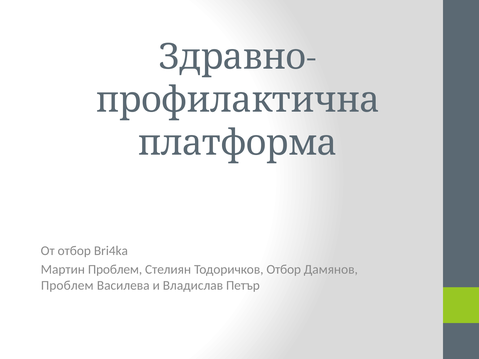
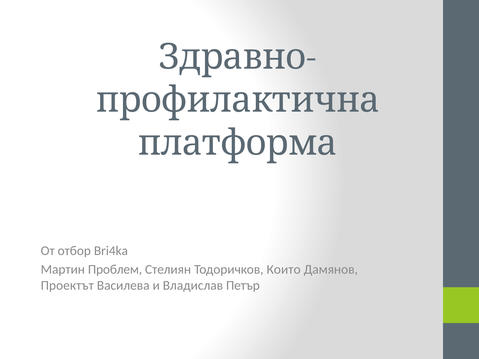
Тодоричков Отбор: Отбор -> Които
Проблем at (67, 285): Проблем -> Проектът
